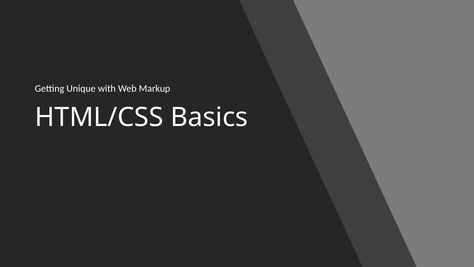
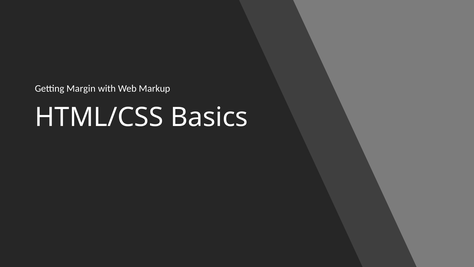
Unique: Unique -> Margin
